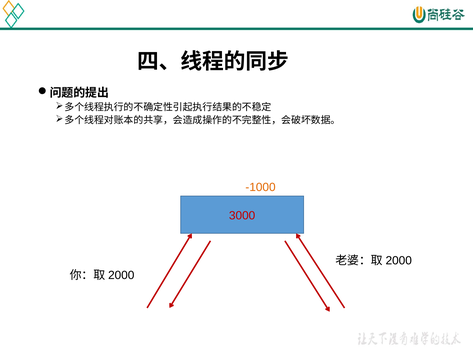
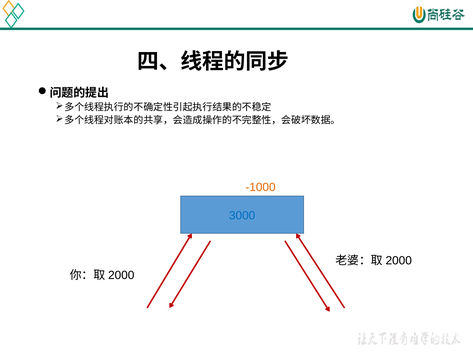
3000 colour: red -> blue
